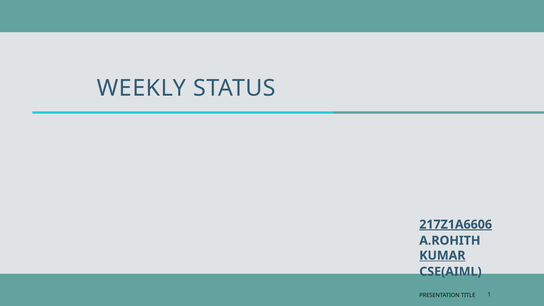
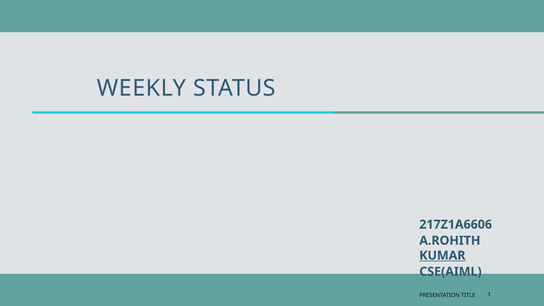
217Z1A6606 underline: present -> none
